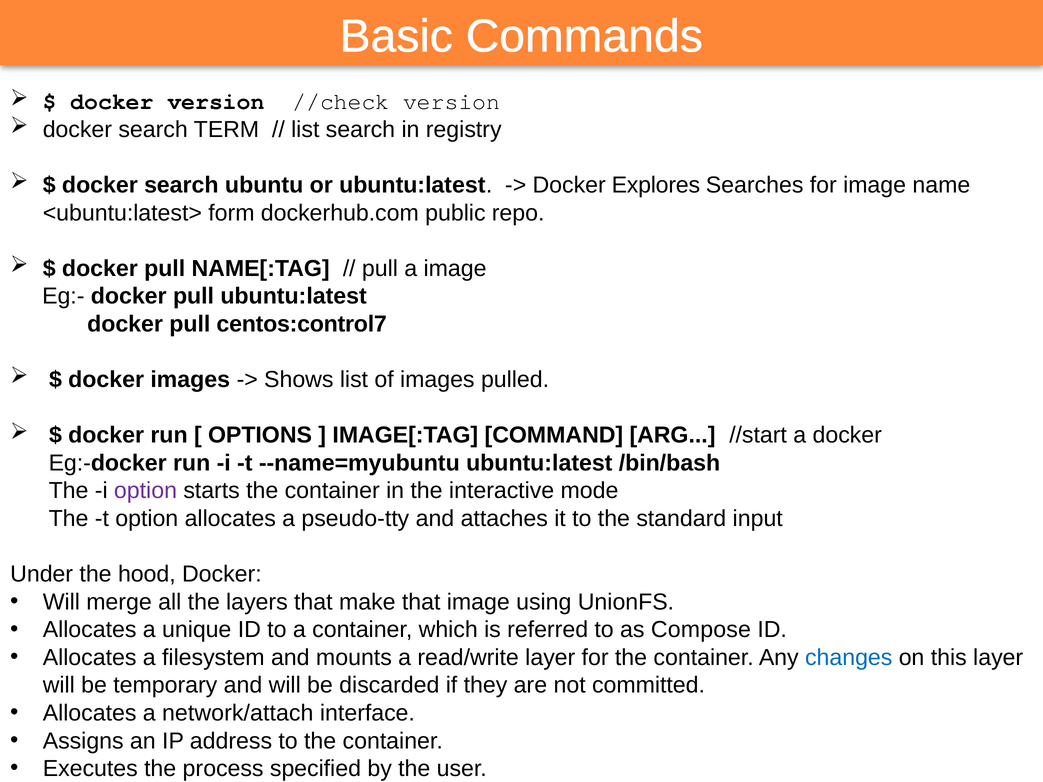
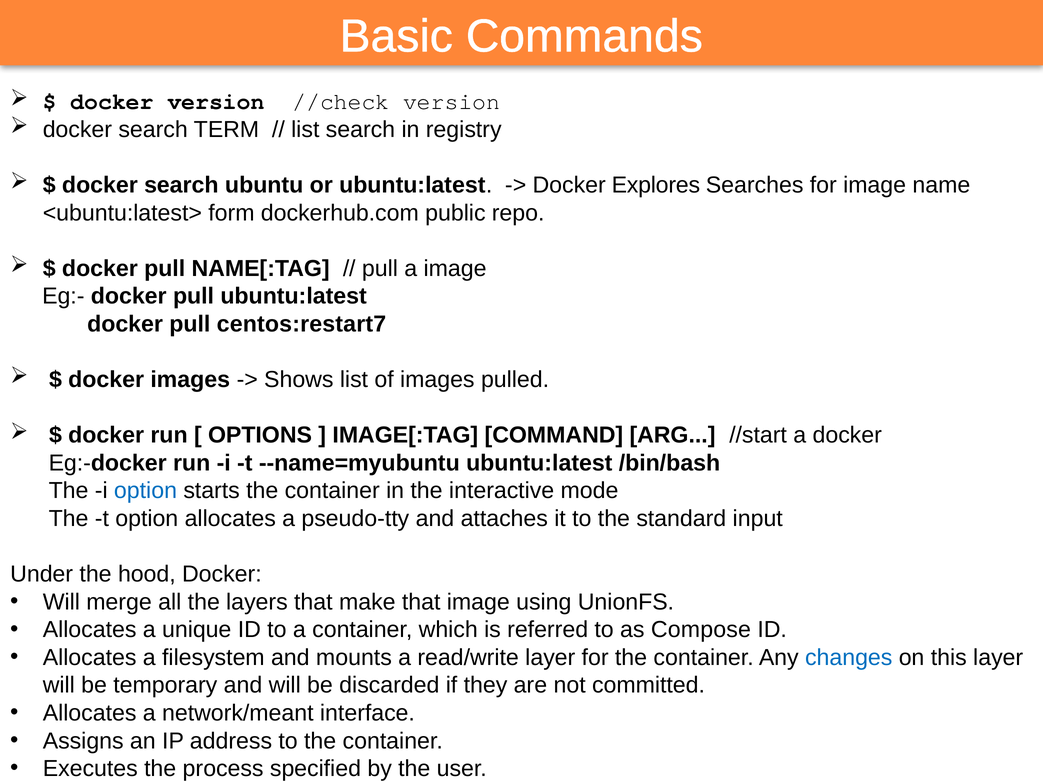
centos:control7: centos:control7 -> centos:restart7
option at (145, 491) colour: purple -> blue
network/attach: network/attach -> network/meant
